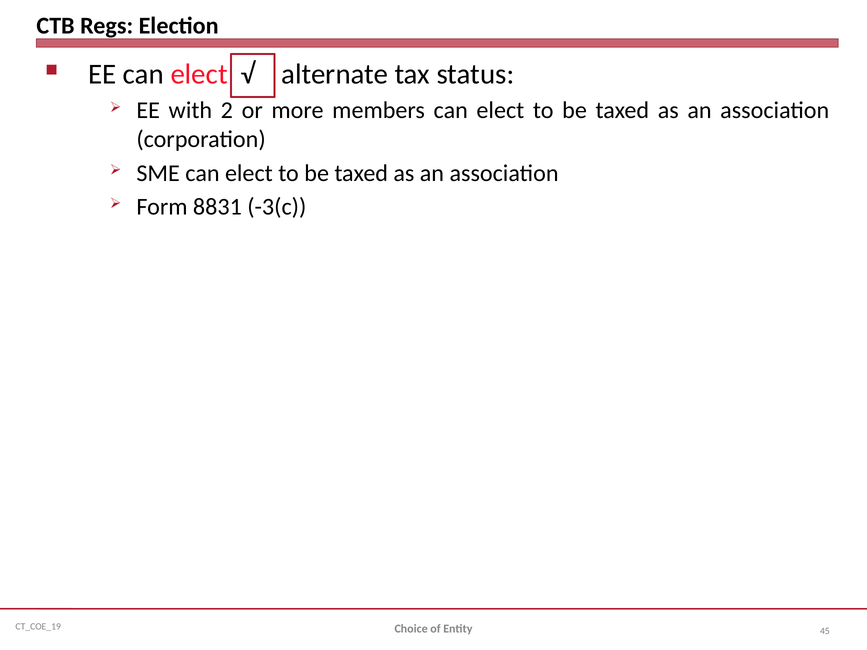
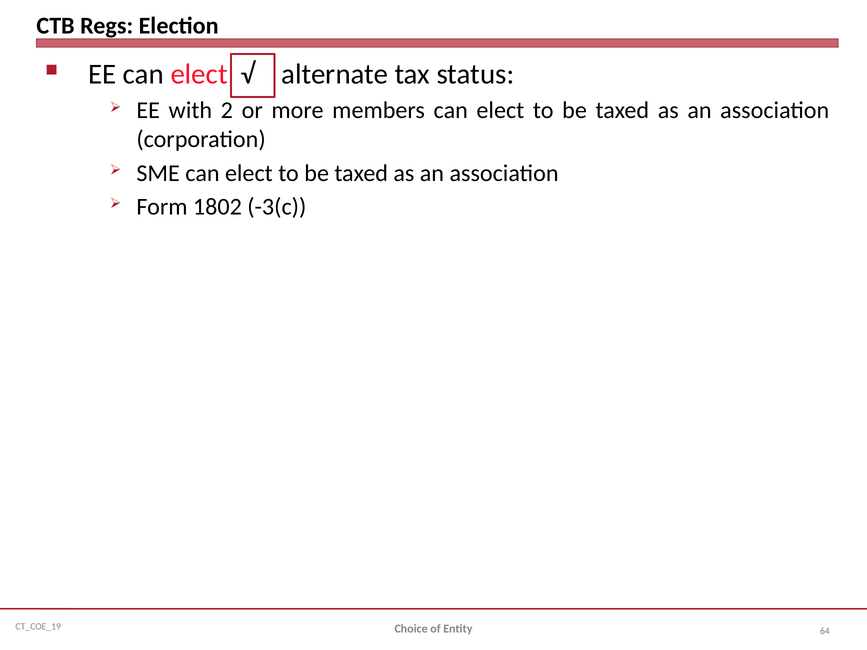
8831: 8831 -> 1802
45: 45 -> 64
